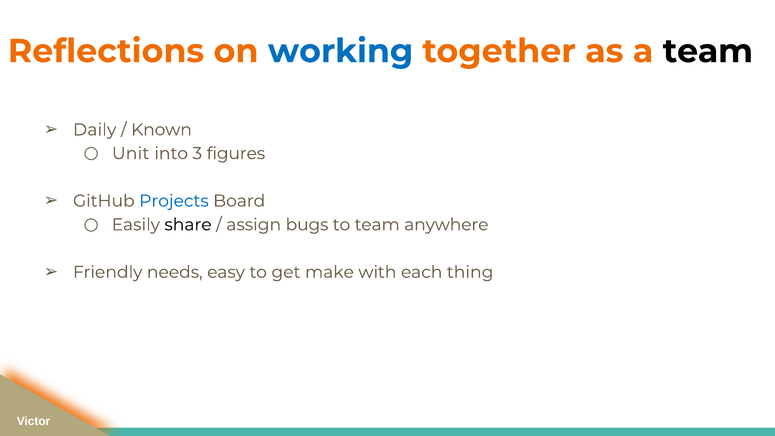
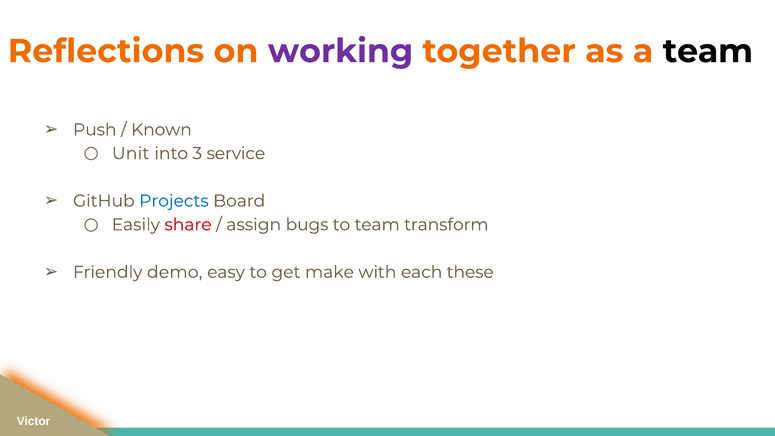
working colour: blue -> purple
Daily: Daily -> Push
figures: figures -> service
share colour: black -> red
anywhere: anywhere -> transform
needs: needs -> demo
thing: thing -> these
